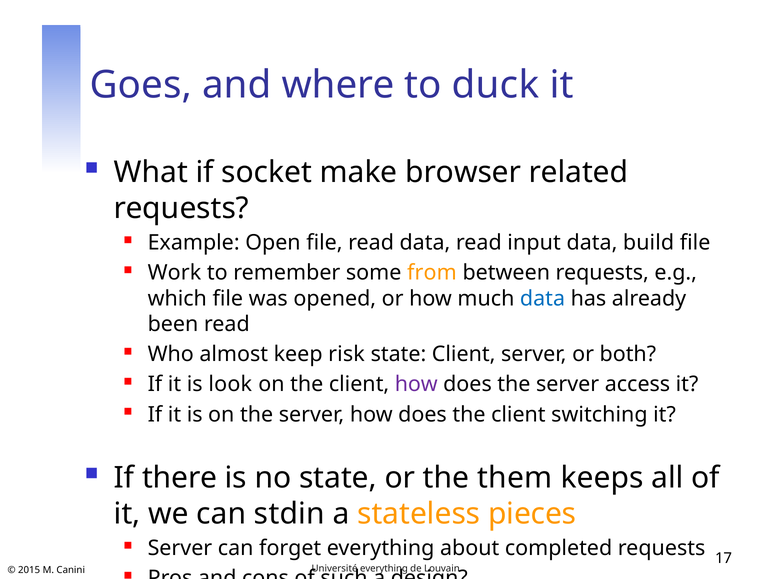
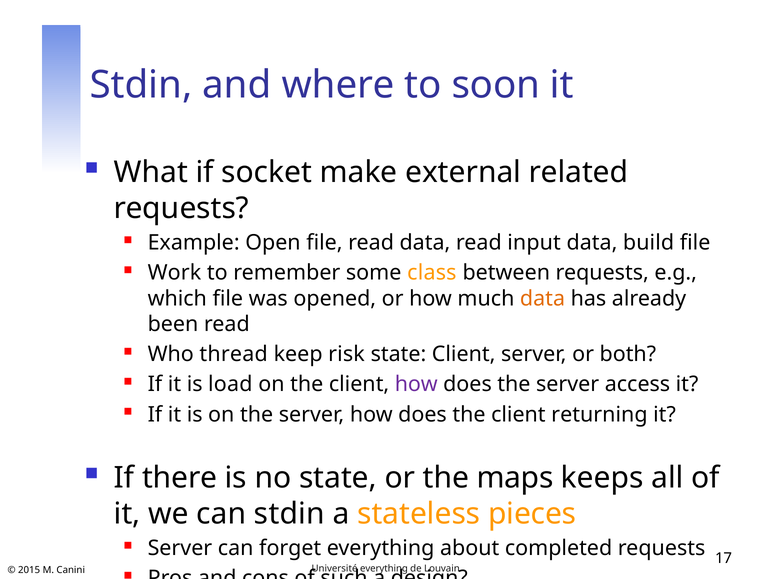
Goes at (141, 85): Goes -> Stdin
duck: duck -> soon
browser: browser -> external
from: from -> class
data at (543, 299) colour: blue -> orange
almost: almost -> thread
look: look -> load
switching: switching -> returning
them: them -> maps
